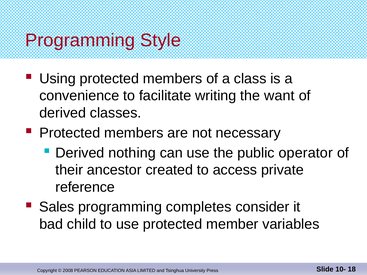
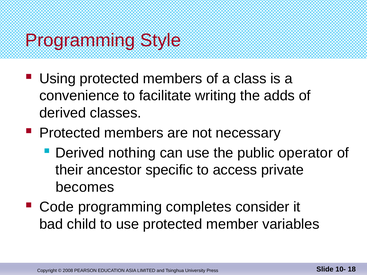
want: want -> adds
created: created -> specific
reference: reference -> becomes
Sales: Sales -> Code
